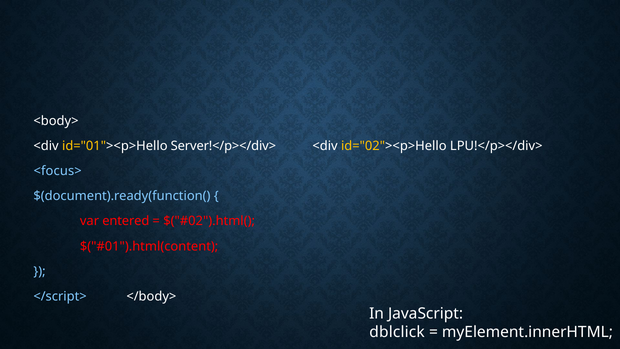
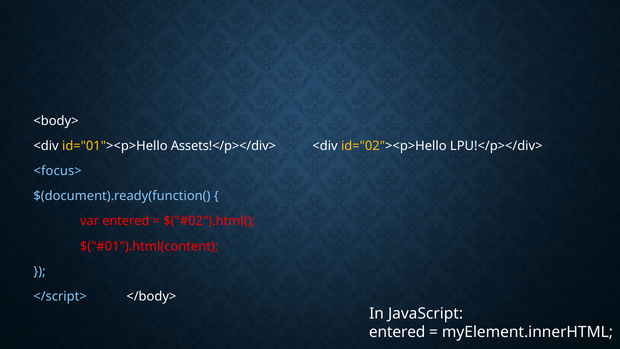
Server!</p></div>: Server!</p></div> -> Assets!</p></div>
dblclick at (397, 332): dblclick -> entered
